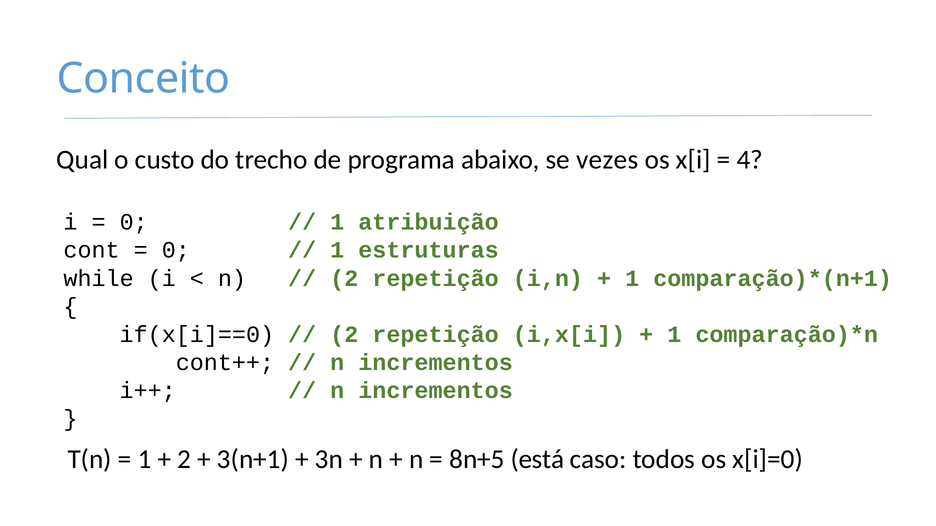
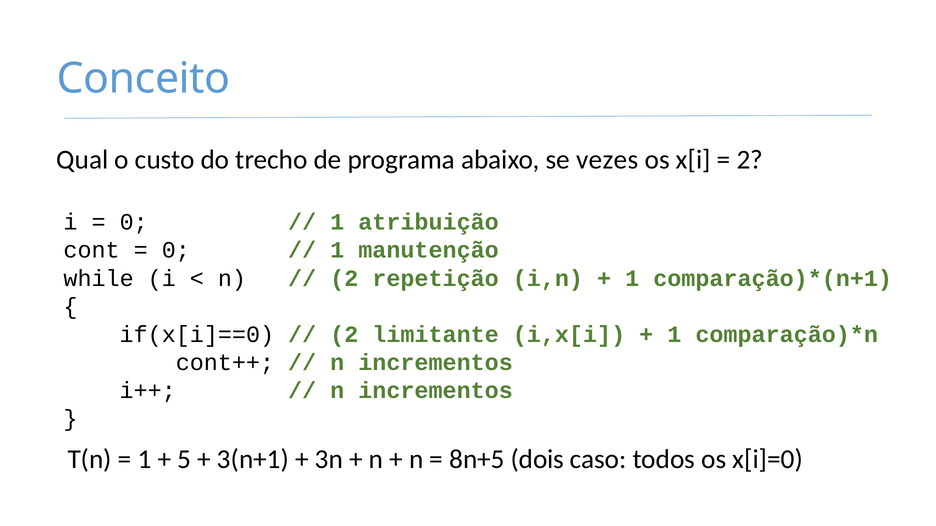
4 at (750, 160): 4 -> 2
estruturas: estruturas -> manutenção
repetição at (436, 335): repetição -> limitante
2 at (184, 460): 2 -> 5
está: está -> dois
